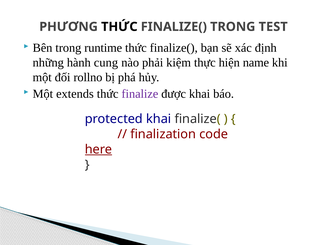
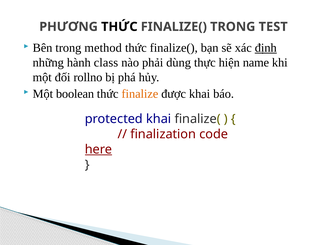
runtime: runtime -> method
định underline: none -> present
cung: cung -> class
kiệm: kiệm -> dùng
extends: extends -> boolean
finalize colour: purple -> orange
